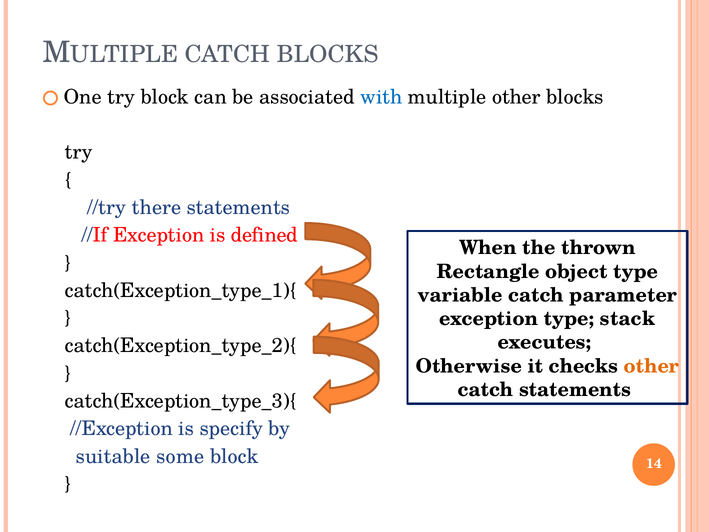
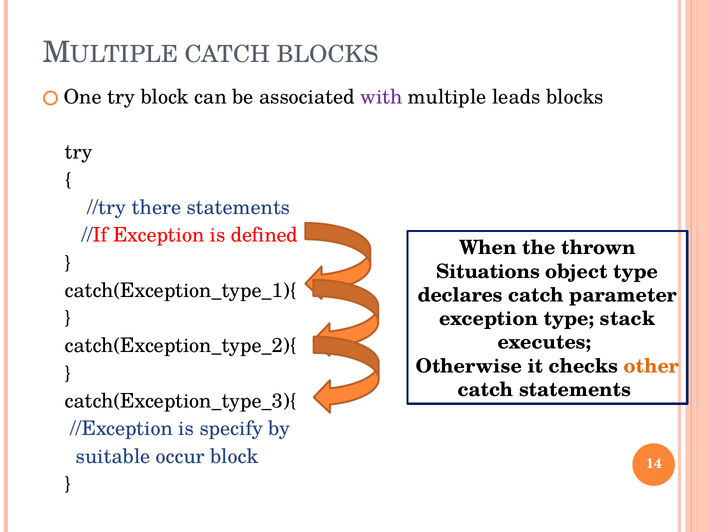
with colour: blue -> purple
multiple other: other -> leads
Rectangle: Rectangle -> Situations
variable: variable -> declares
some: some -> occur
